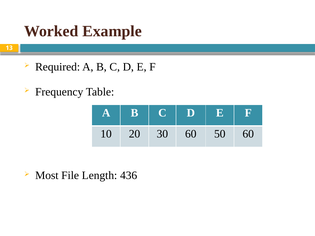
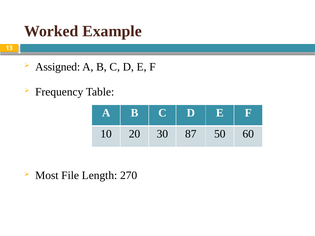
Required: Required -> Assigned
30 60: 60 -> 87
436: 436 -> 270
